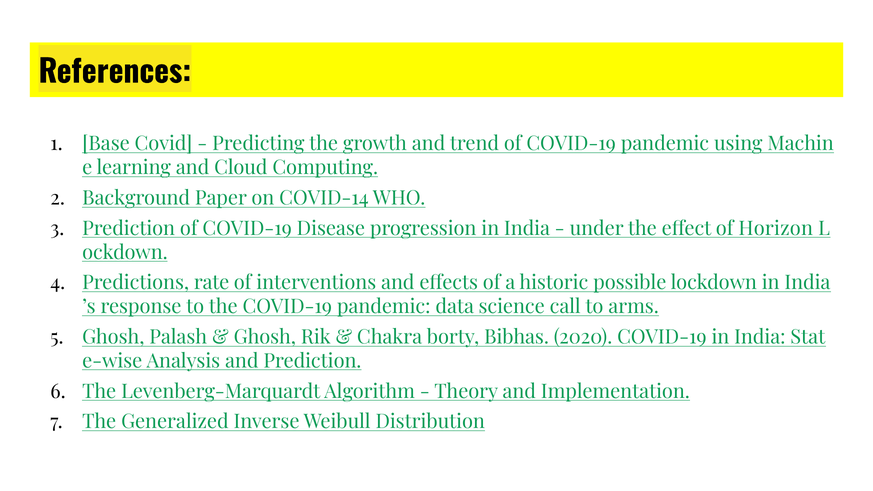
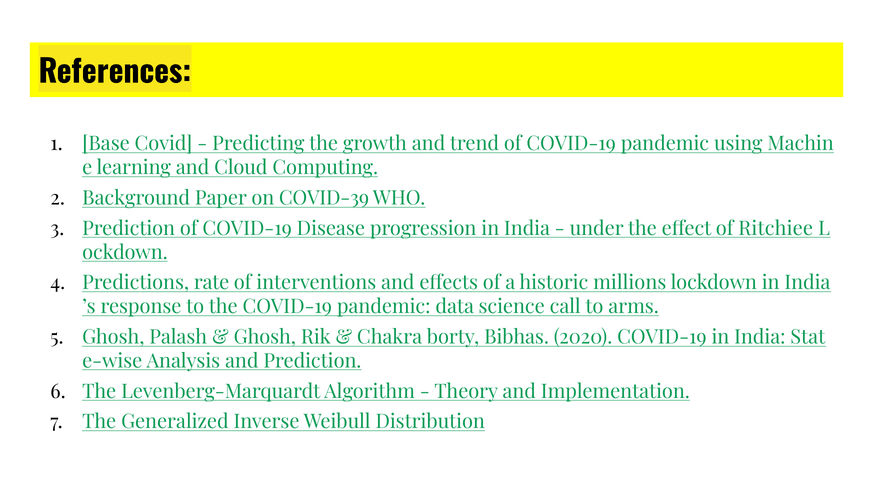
COVID-14: COVID-14 -> COVID-39
Horizon: Horizon -> Ritchiee
possible: possible -> millions
